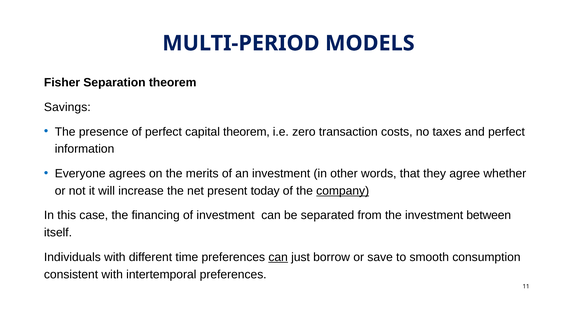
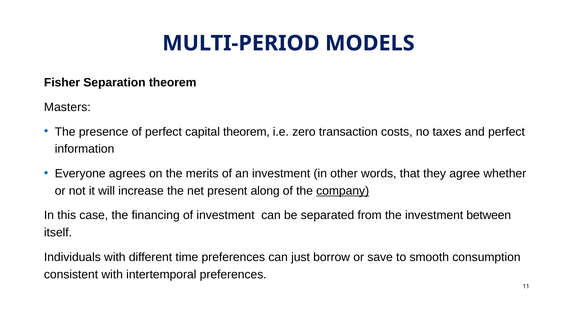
Savings: Savings -> Masters
today: today -> along
can at (278, 258) underline: present -> none
